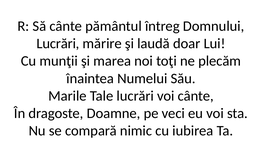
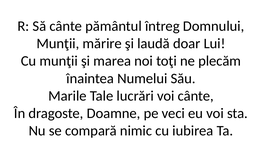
Lucrări at (58, 44): Lucrări -> Munţii
